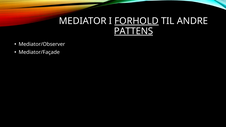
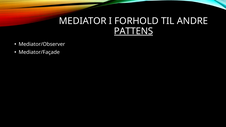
FORHOLD underline: present -> none
